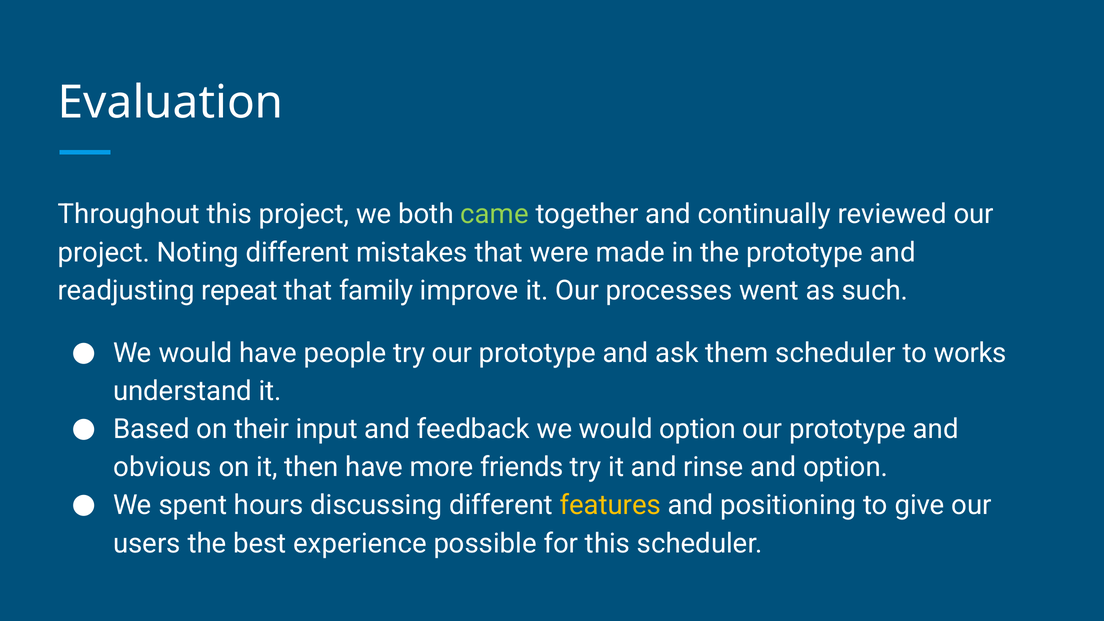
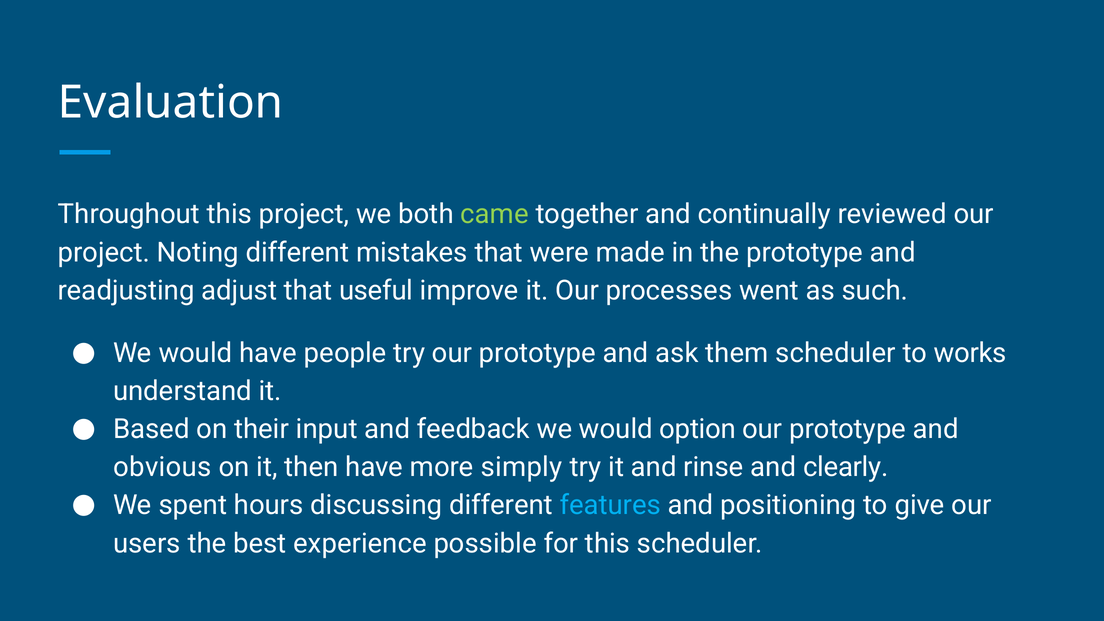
repeat: repeat -> adjust
family: family -> useful
friends: friends -> simply
and option: option -> clearly
features colour: yellow -> light blue
